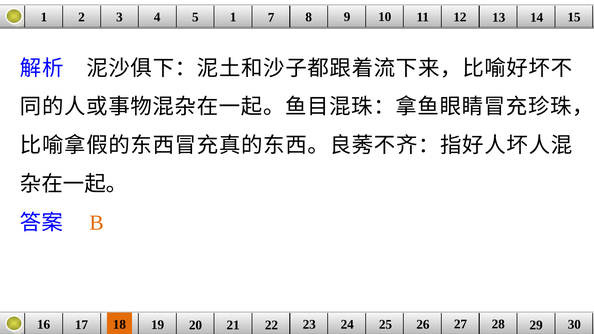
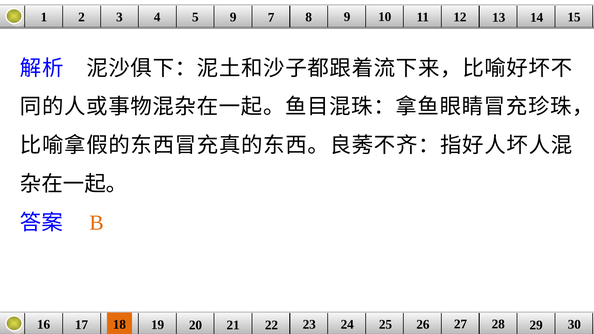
5 1: 1 -> 9
